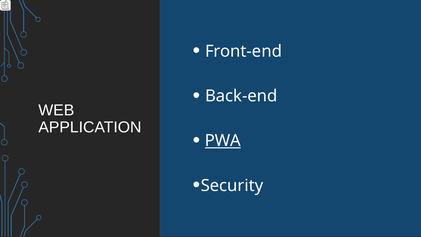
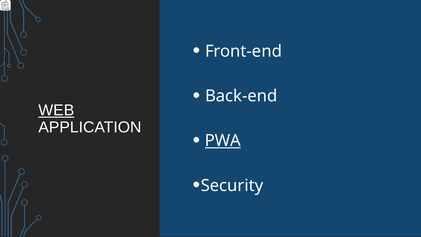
WEB underline: none -> present
